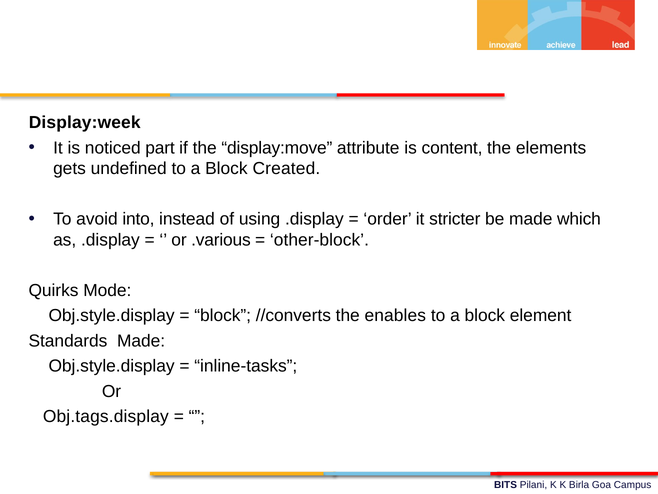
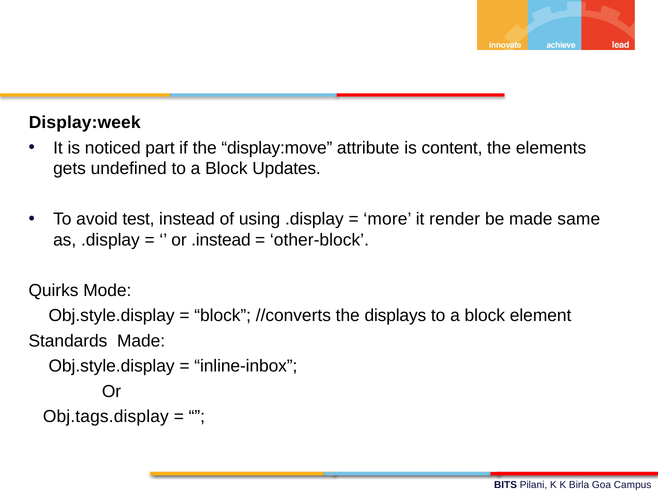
Created: Created -> Updates
into: into -> test
order: order -> more
stricter: stricter -> render
which: which -> same
.various: .various -> .instead
enables: enables -> displays
inline-tasks: inline-tasks -> inline-inbox
